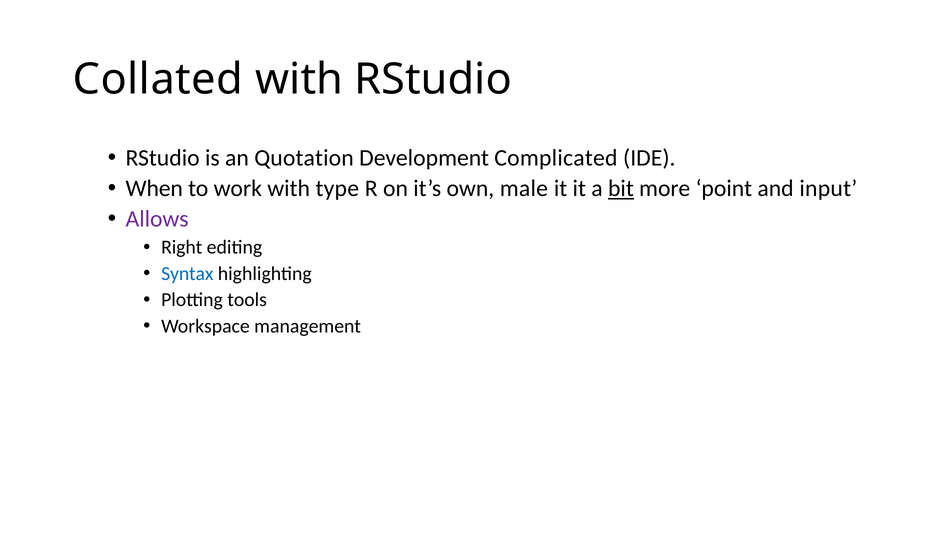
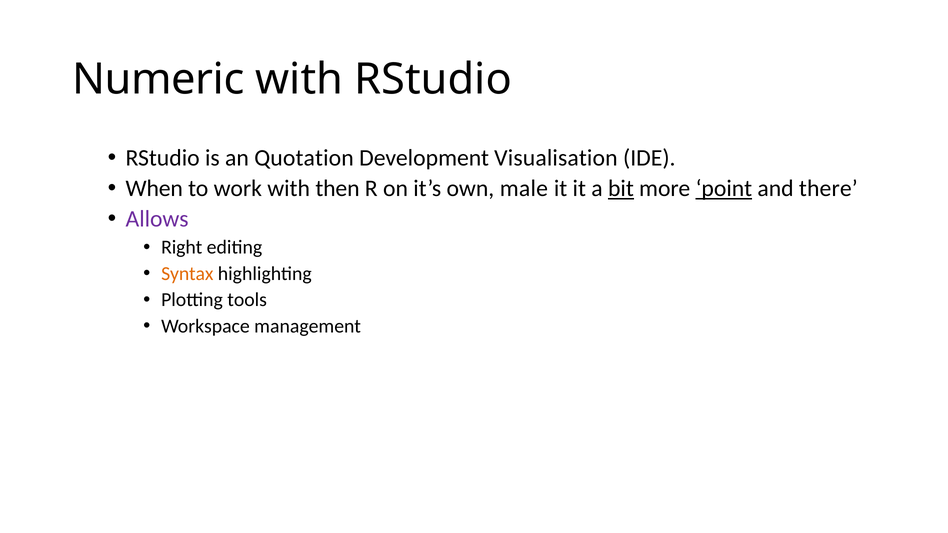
Collated: Collated -> Numeric
Complicated: Complicated -> Visualisation
type: type -> then
point underline: none -> present
input: input -> there
Syntax colour: blue -> orange
